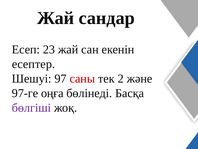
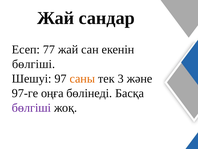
23: 23 -> 77
есептер at (34, 64): есептер -> бөлгіші
саны colour: red -> orange
2: 2 -> 3
